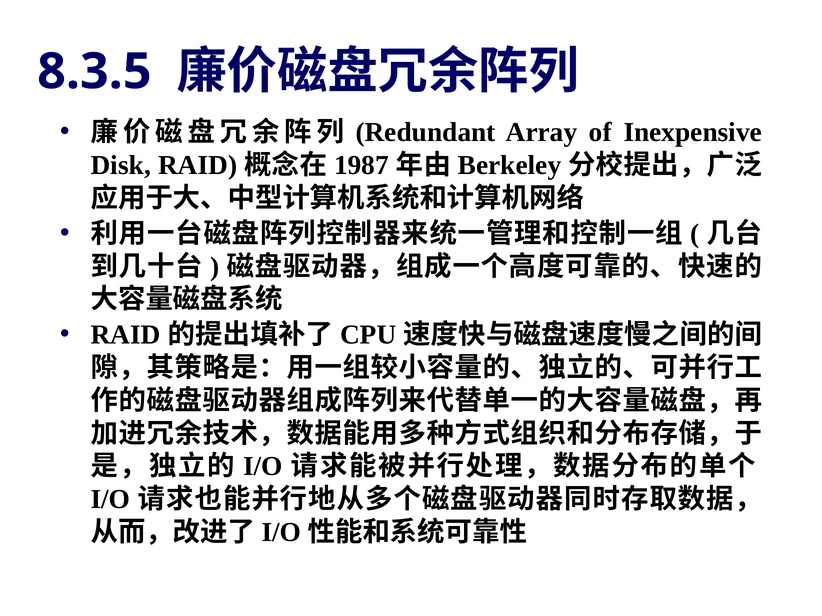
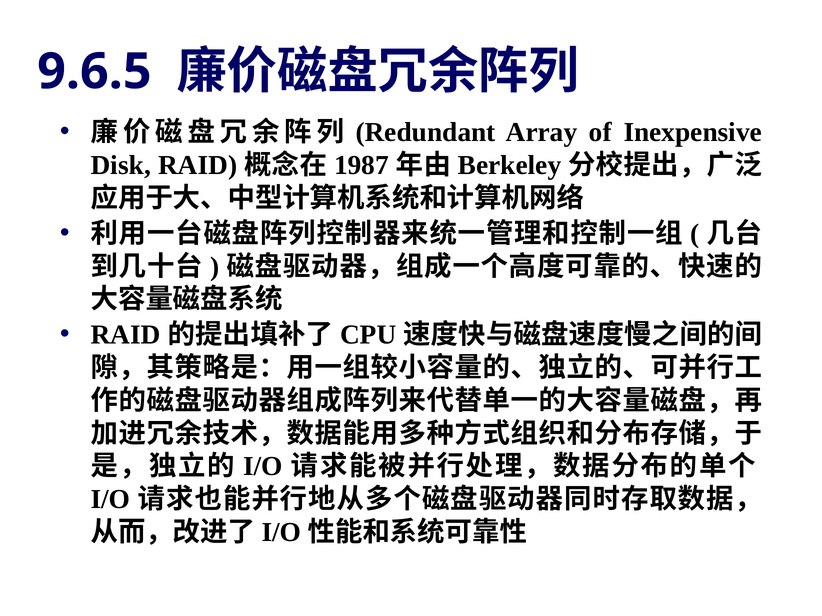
8.3.5: 8.3.5 -> 9.6.5
